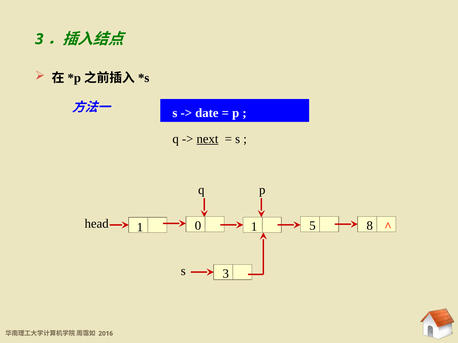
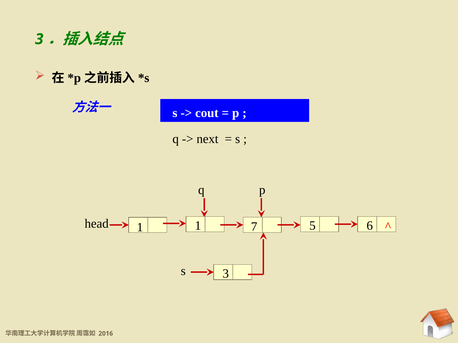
date: date -> cout
next underline: present -> none
head 1: 1 -> 7
8: 8 -> 6
1 0: 0 -> 1
